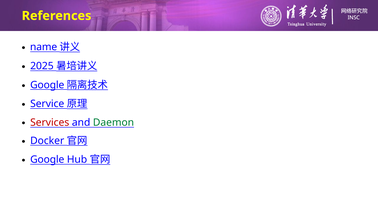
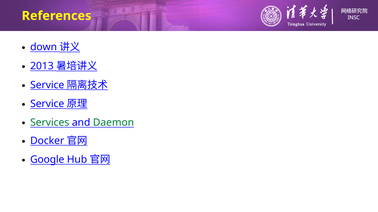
name: name -> down
2025: 2025 -> 2013
Google at (47, 85): Google -> Service
Services colour: red -> green
